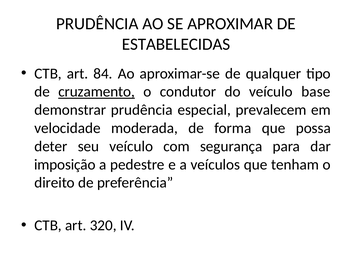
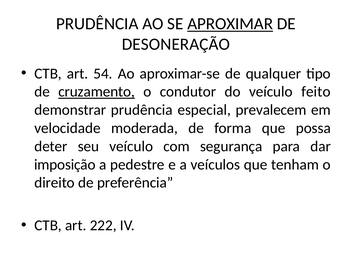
APROXIMAR underline: none -> present
ESTABELECIDAS: ESTABELECIDAS -> DESONERAÇÃO
84: 84 -> 54
base: base -> feito
320: 320 -> 222
